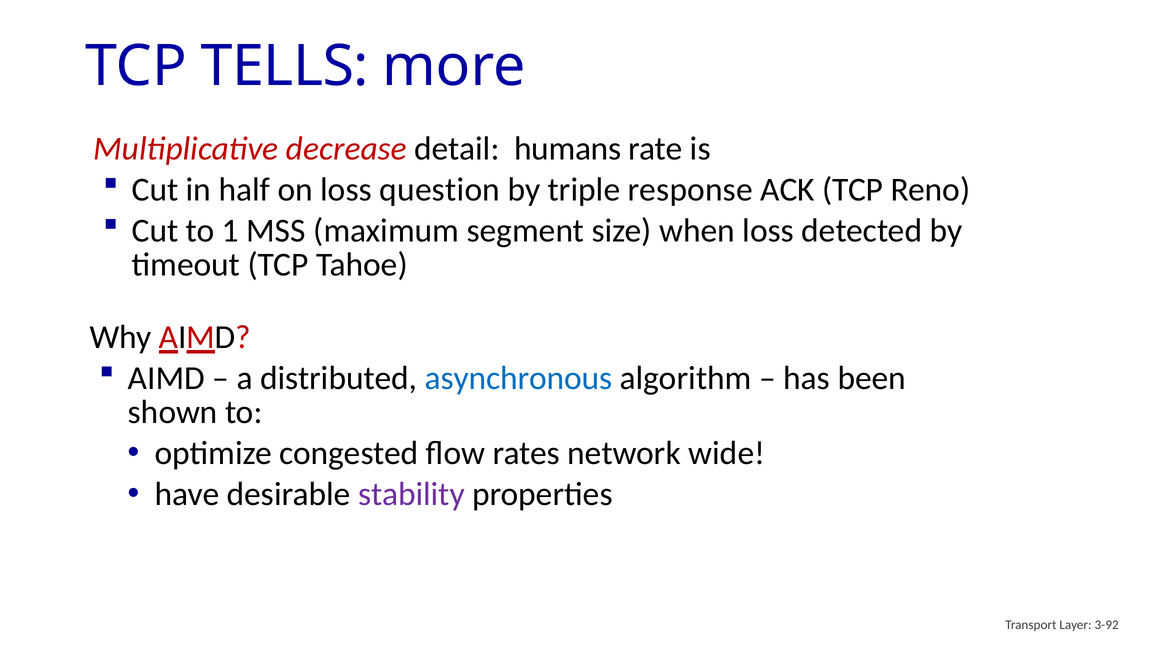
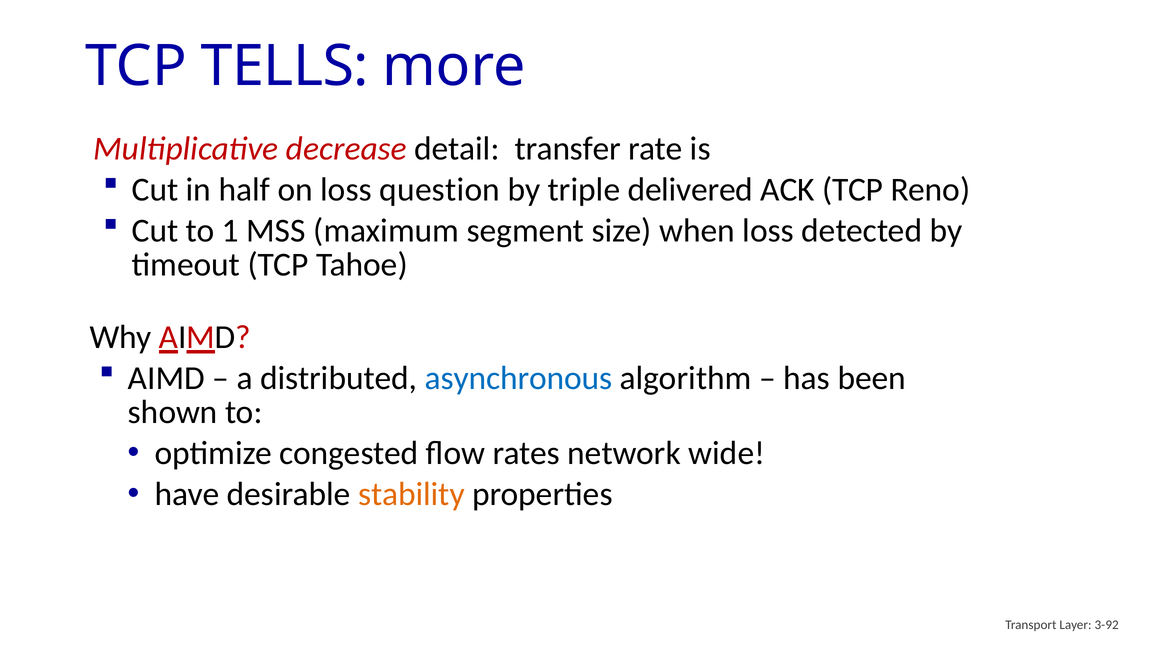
humans: humans -> transfer
response: response -> delivered
stability colour: purple -> orange
